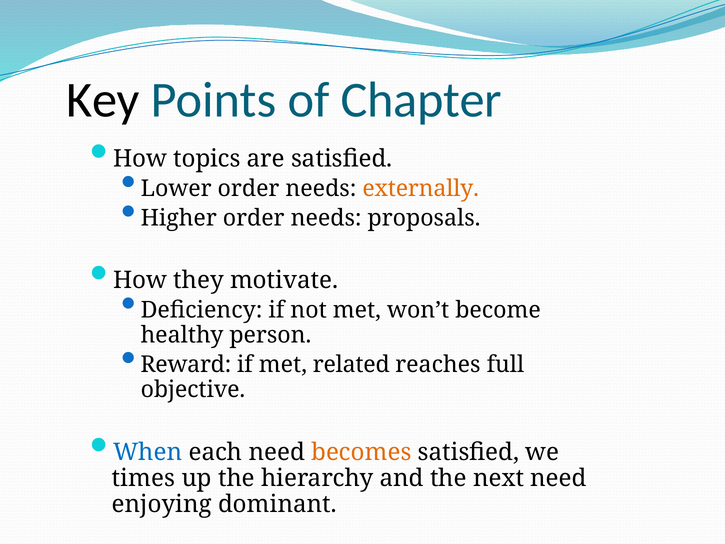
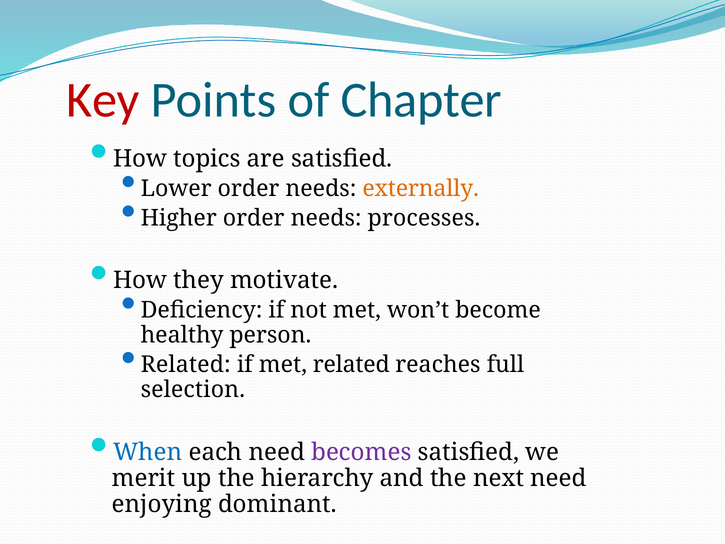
Key colour: black -> red
proposals: proposals -> processes
Reward at (186, 364): Reward -> Related
objective: objective -> selection
becomes colour: orange -> purple
times: times -> merit
